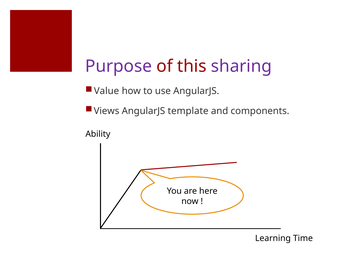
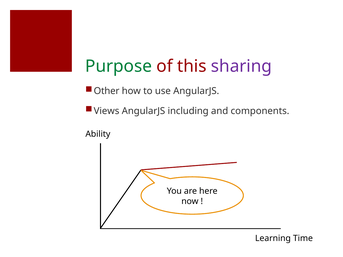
Purpose colour: purple -> green
Value: Value -> Other
template: template -> including
